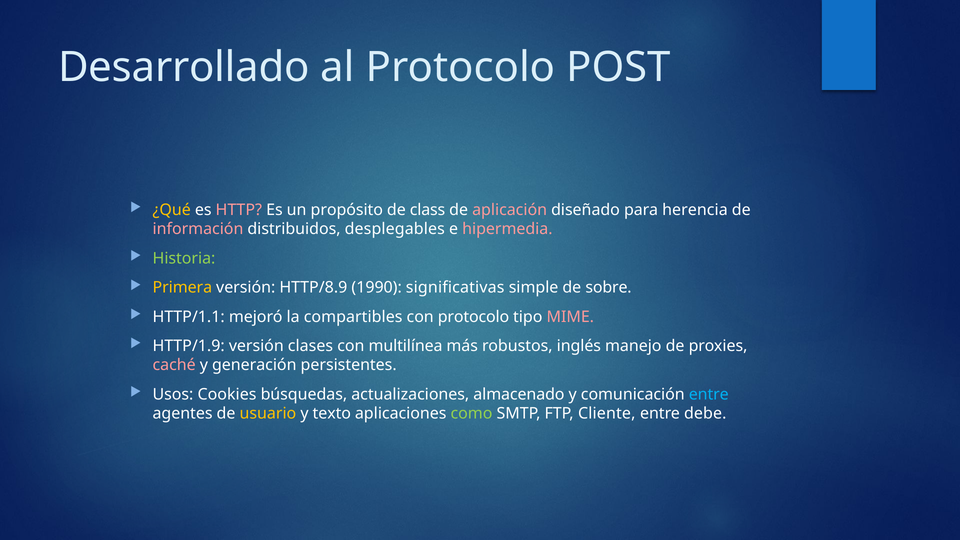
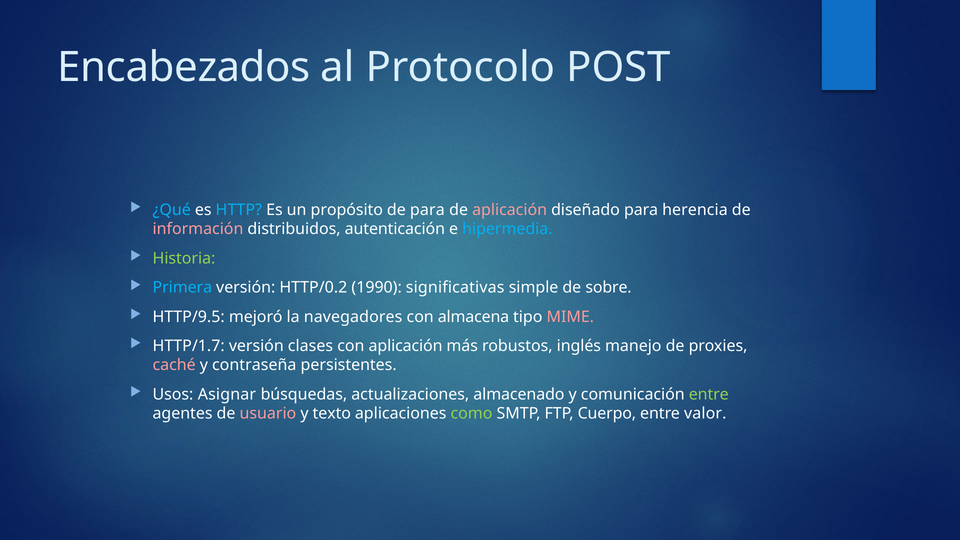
Desarrollado: Desarrollado -> Encabezados
¿Qué colour: yellow -> light blue
HTTP colour: pink -> light blue
de class: class -> para
desplegables: desplegables -> autenticación
hipermedia colour: pink -> light blue
Primera colour: yellow -> light blue
HTTP/8.9: HTTP/8.9 -> HTTP/0.2
HTTP/1.1: HTTP/1.1 -> HTTP/9.5
compartibles: compartibles -> navegadores
con protocolo: protocolo -> almacena
HTTP/1.9: HTTP/1.9 -> HTTP/1.7
con multilínea: multilínea -> aplicación
generación: generación -> contraseña
Cookies: Cookies -> Asignar
entre at (709, 394) colour: light blue -> light green
usuario colour: yellow -> pink
Cliente: Cliente -> Cuerpo
debe: debe -> valor
